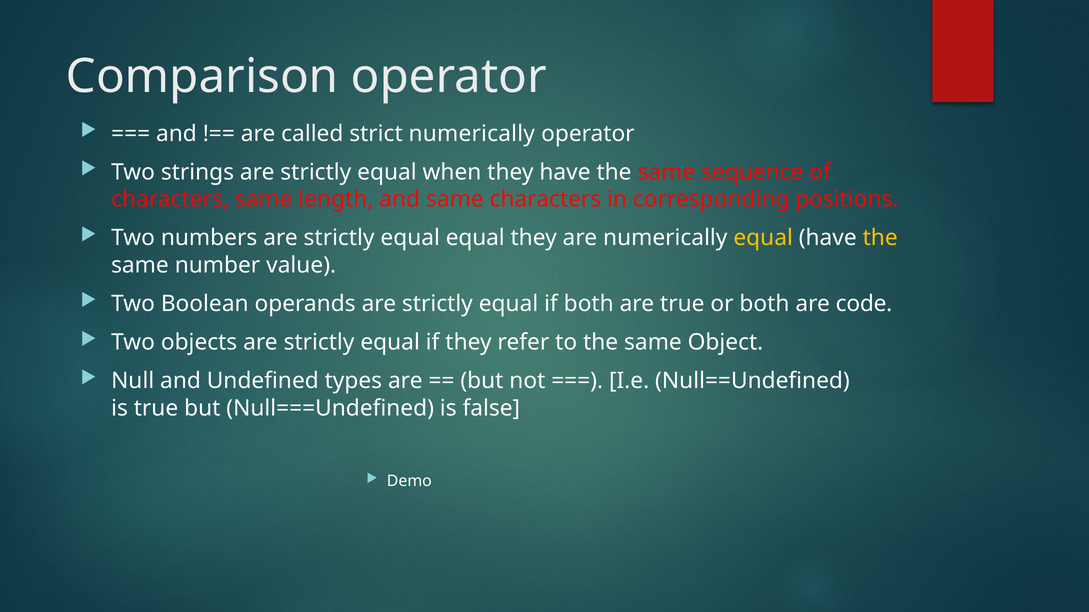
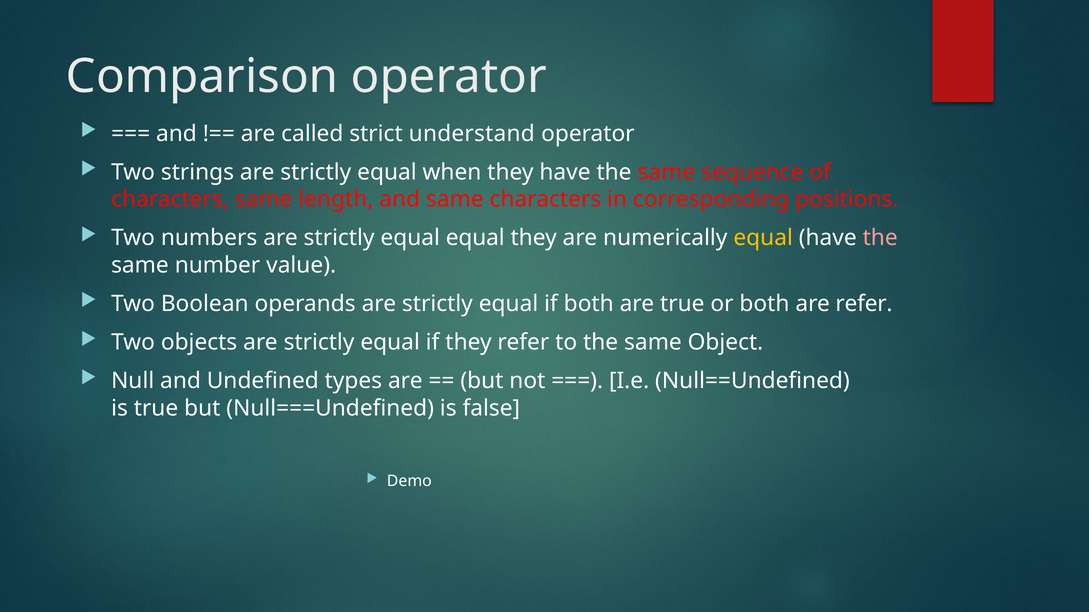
strict numerically: numerically -> understand
the at (880, 238) colour: yellow -> pink
are code: code -> refer
